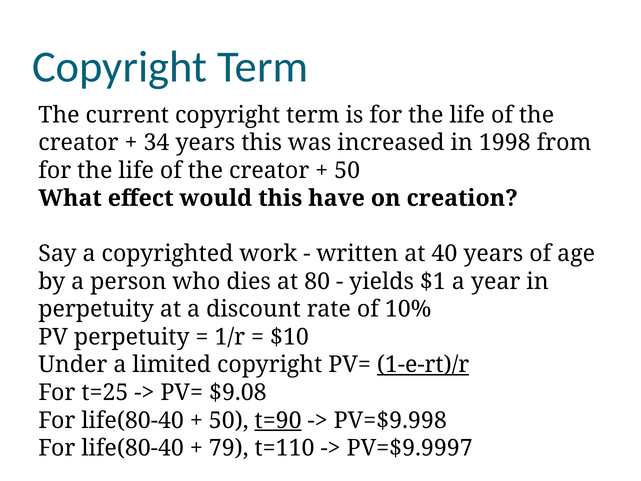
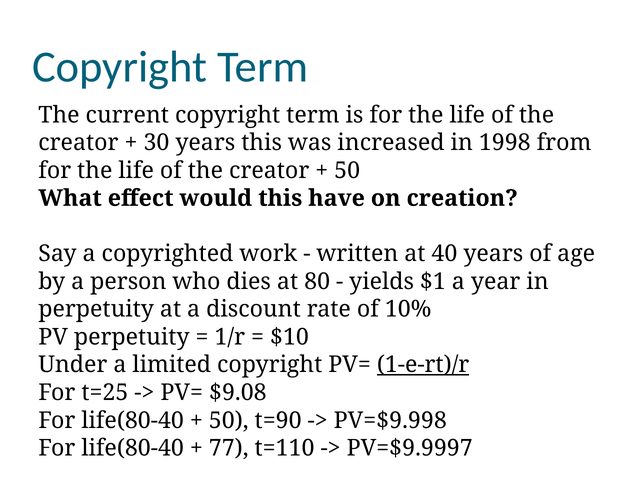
34: 34 -> 30
t=90 underline: present -> none
79: 79 -> 77
